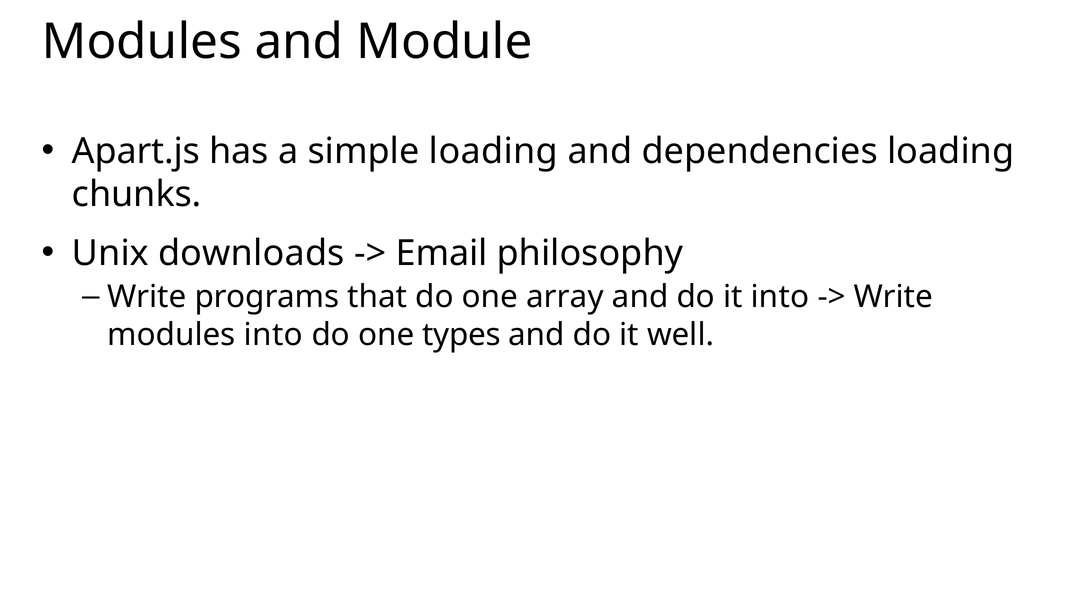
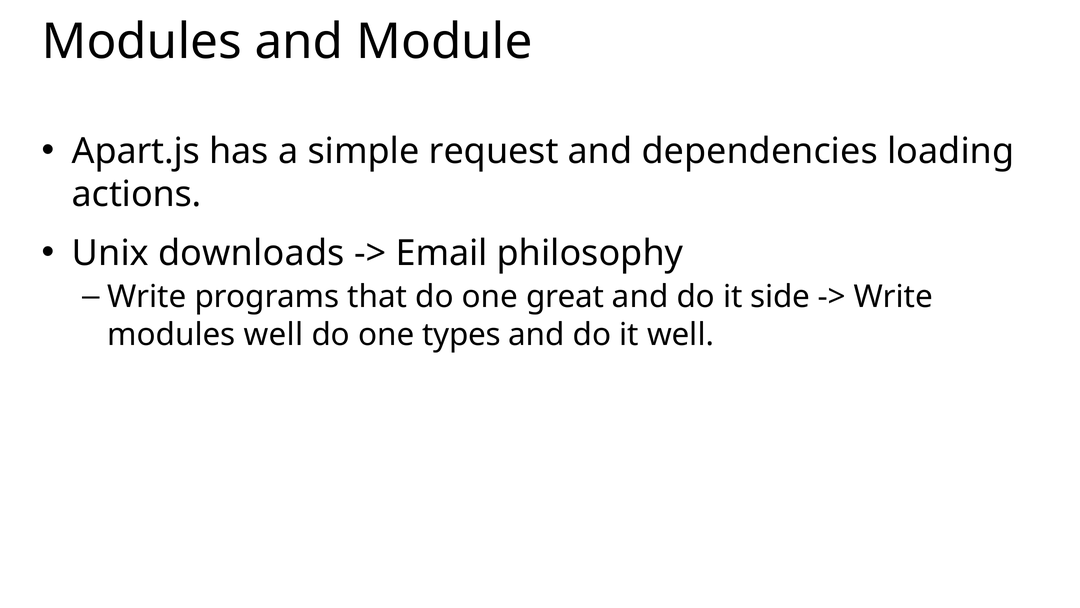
simple loading: loading -> request
chunks: chunks -> actions
array: array -> great
it into: into -> side
modules into: into -> well
